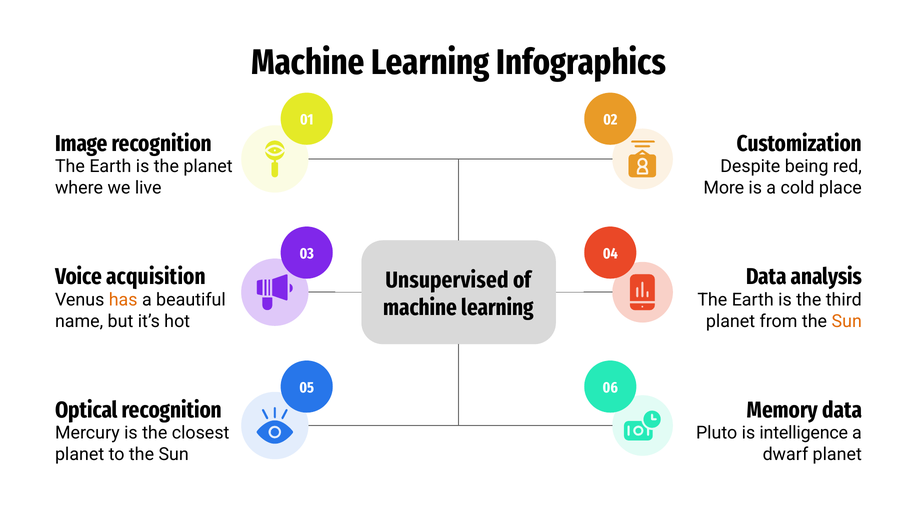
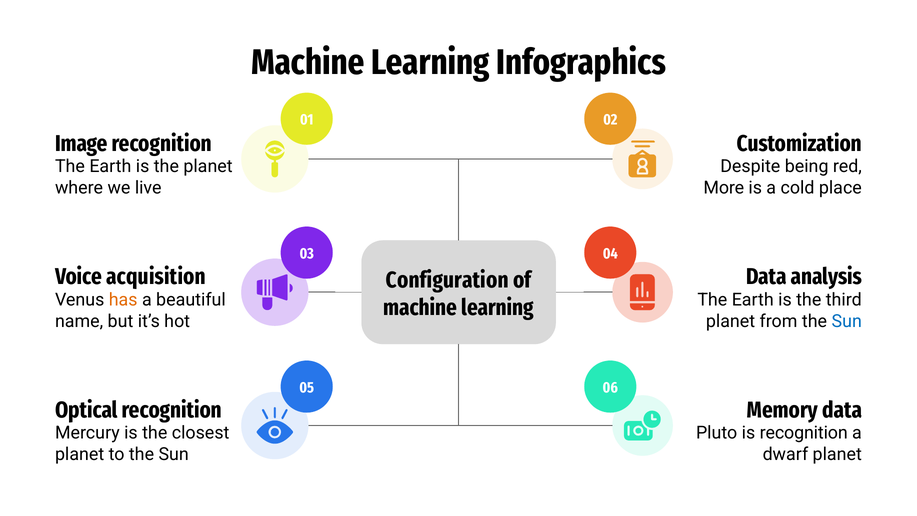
Unsupervised: Unsupervised -> Configuration
Sun at (847, 321) colour: orange -> blue
is intelligence: intelligence -> recognition
